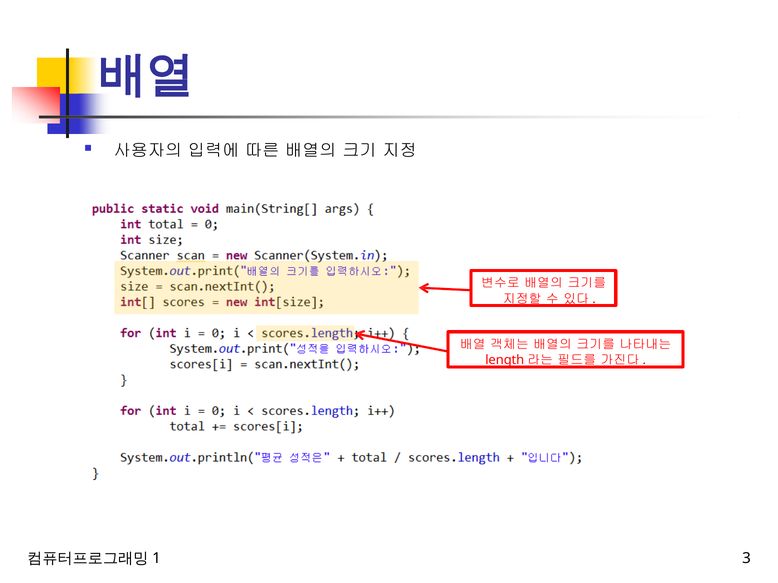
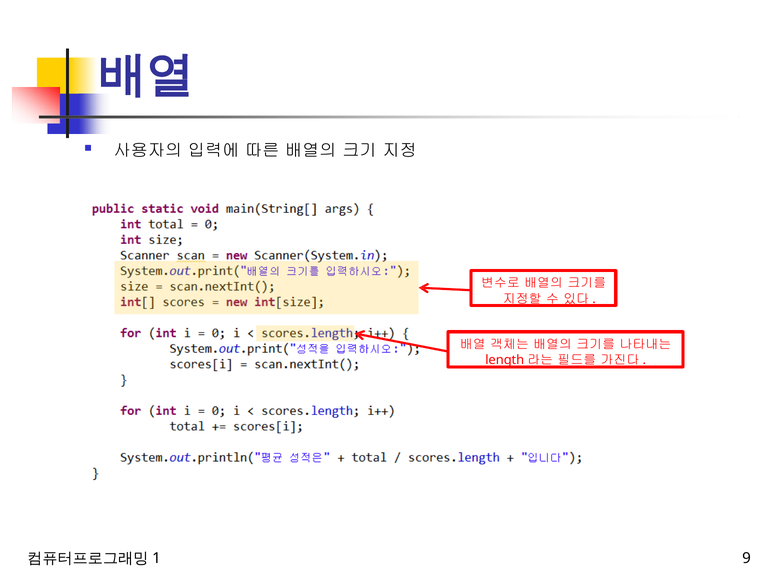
3: 3 -> 9
